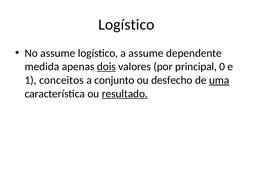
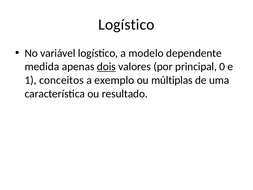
No assume: assume -> variável
a assume: assume -> modelo
conjunto: conjunto -> exemplo
desfecho: desfecho -> múltiplas
uma underline: present -> none
resultado underline: present -> none
